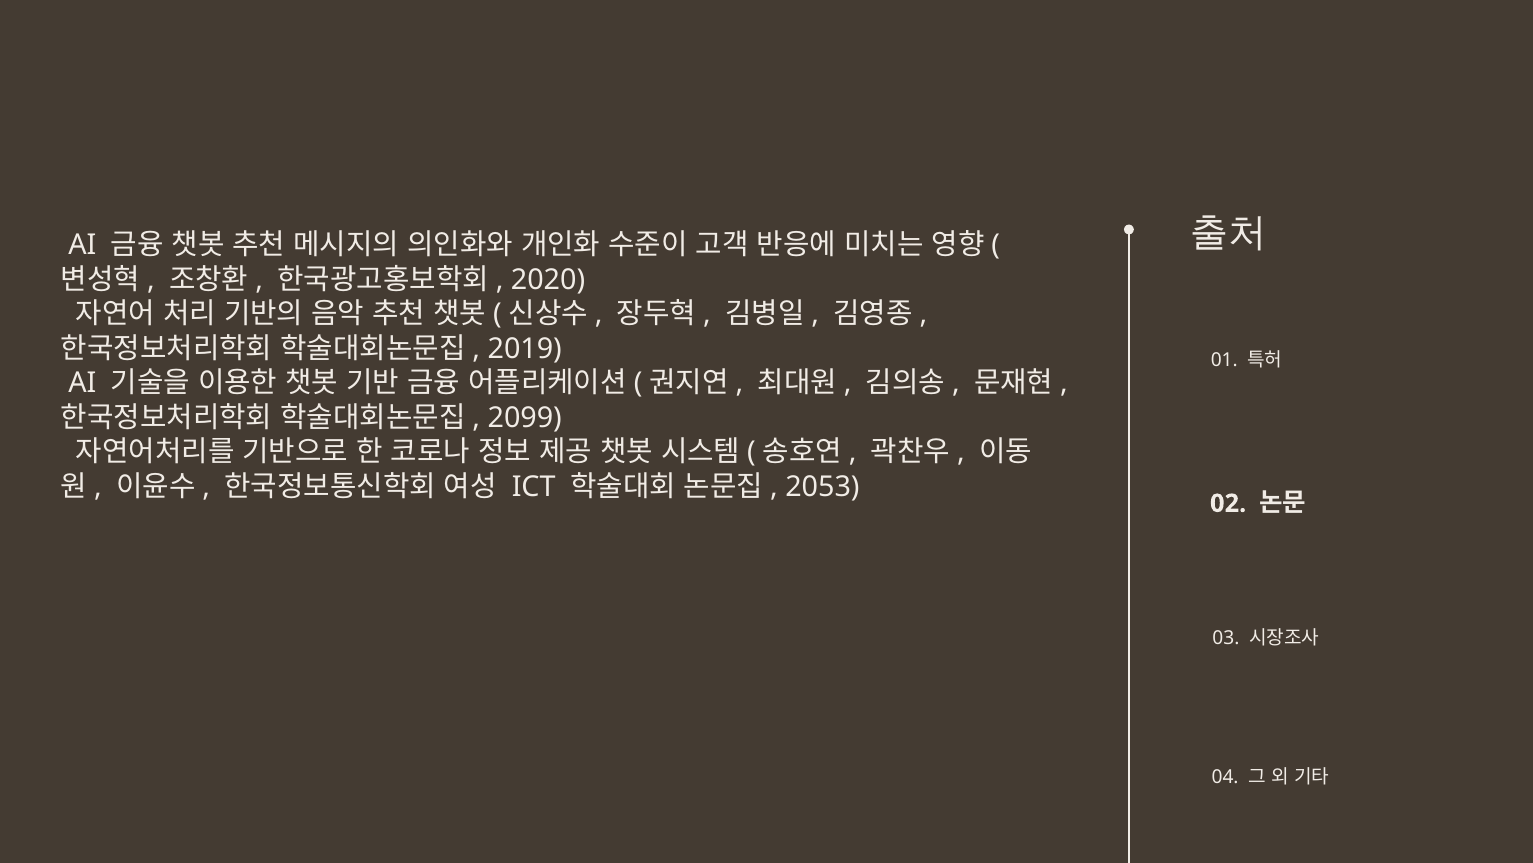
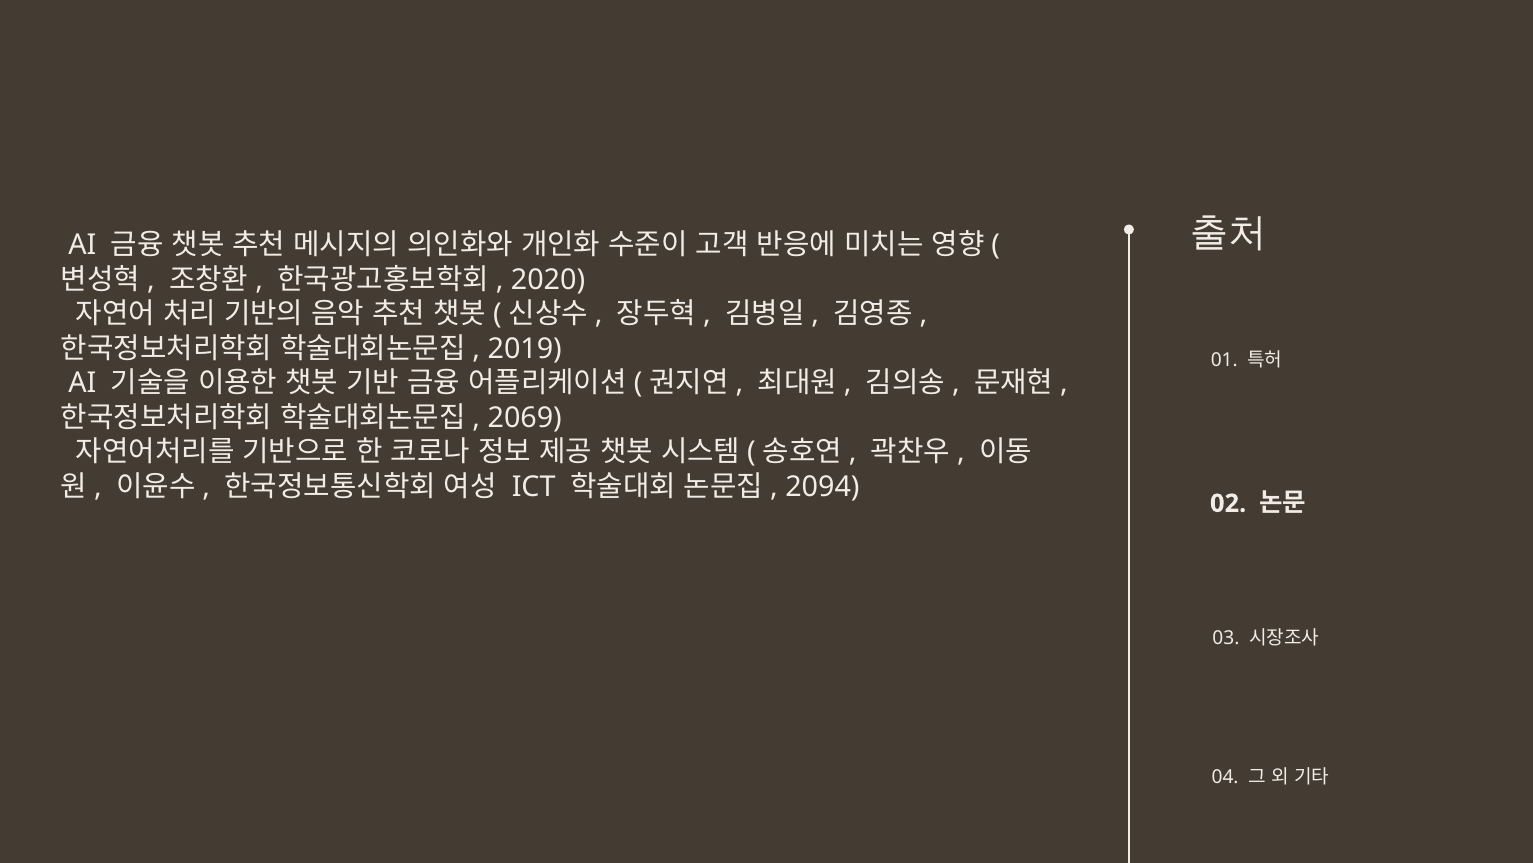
2099: 2099 -> 2069
2053: 2053 -> 2094
